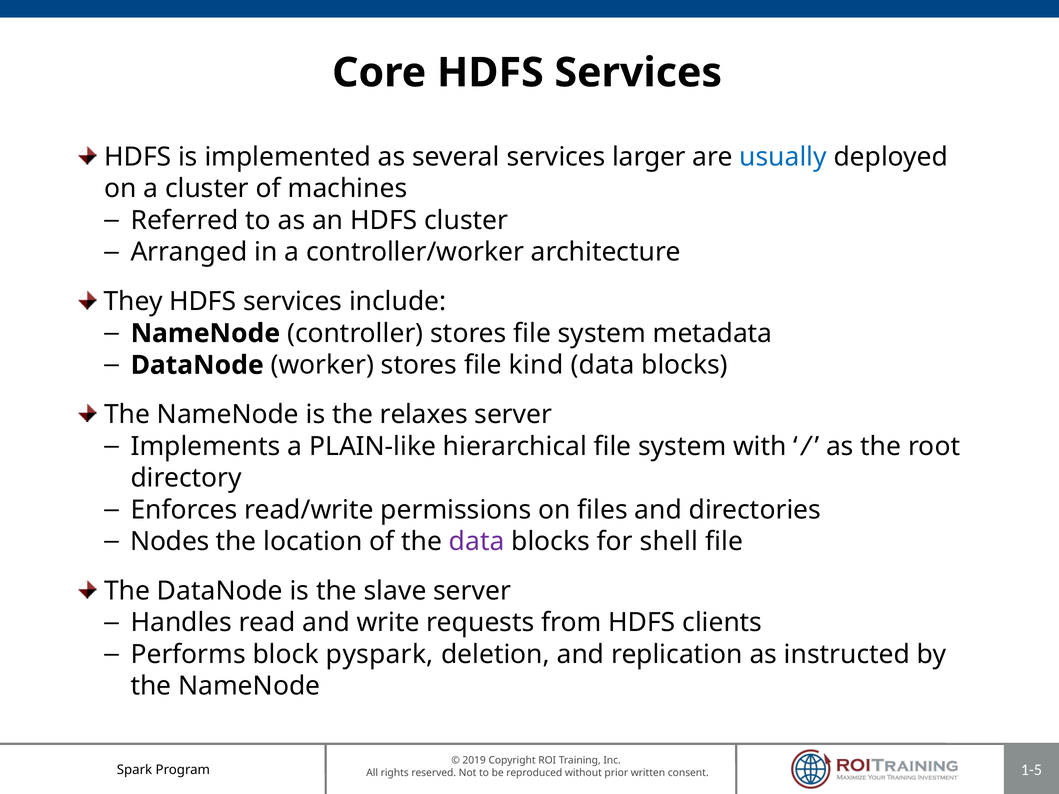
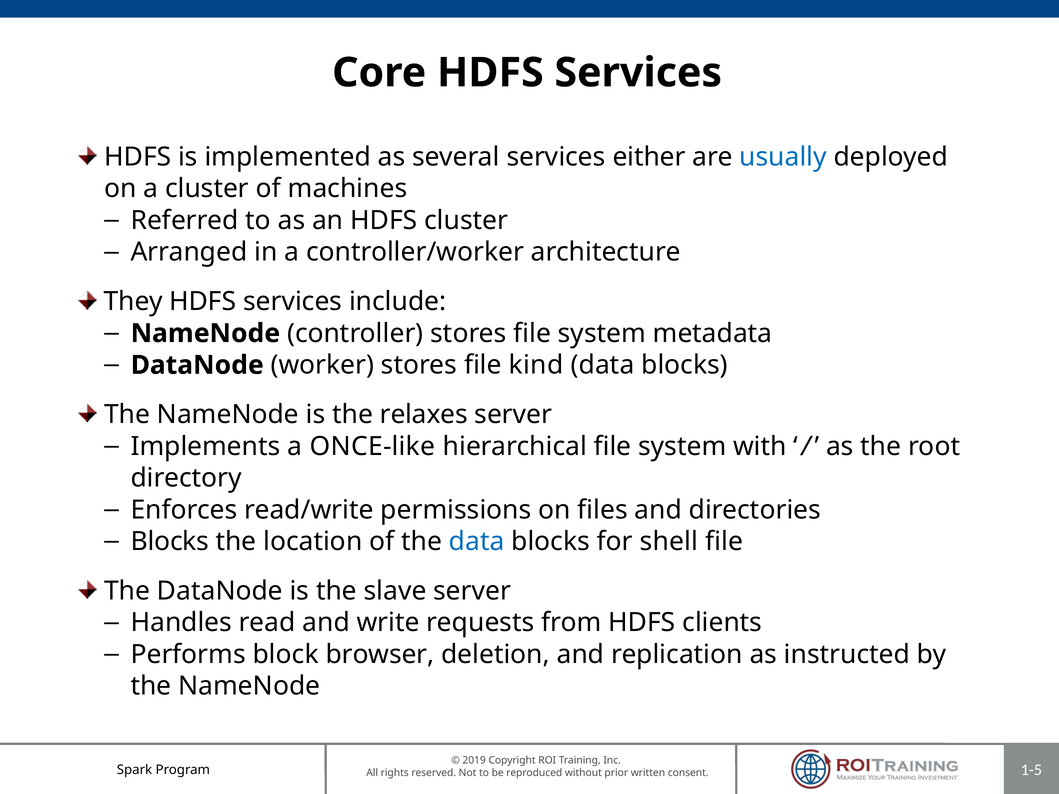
larger: larger -> either
PLAIN-like: PLAIN-like -> ONCE-like
Nodes at (170, 542): Nodes -> Blocks
data at (477, 542) colour: purple -> blue
pyspark: pyspark -> browser
